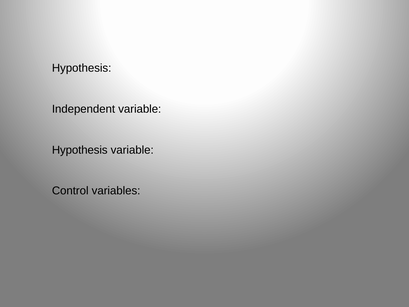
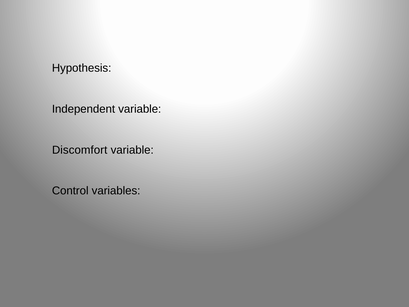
Hypothesis at (80, 150): Hypothesis -> Discomfort
